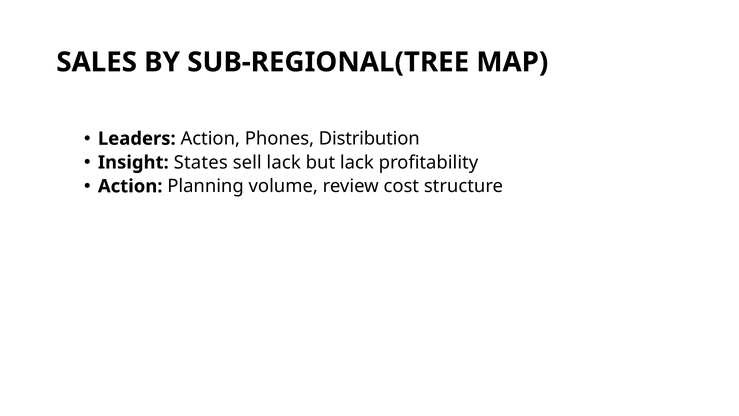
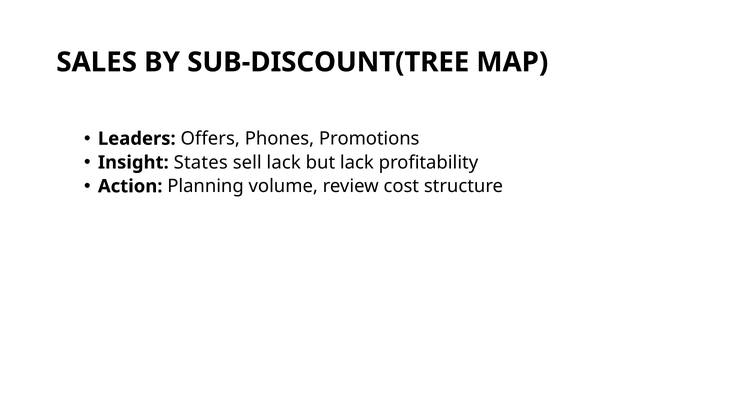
SUB-REGIONAL(TREE: SUB-REGIONAL(TREE -> SUB-DISCOUNT(TREE
Leaders Action: Action -> Offers
Distribution: Distribution -> Promotions
